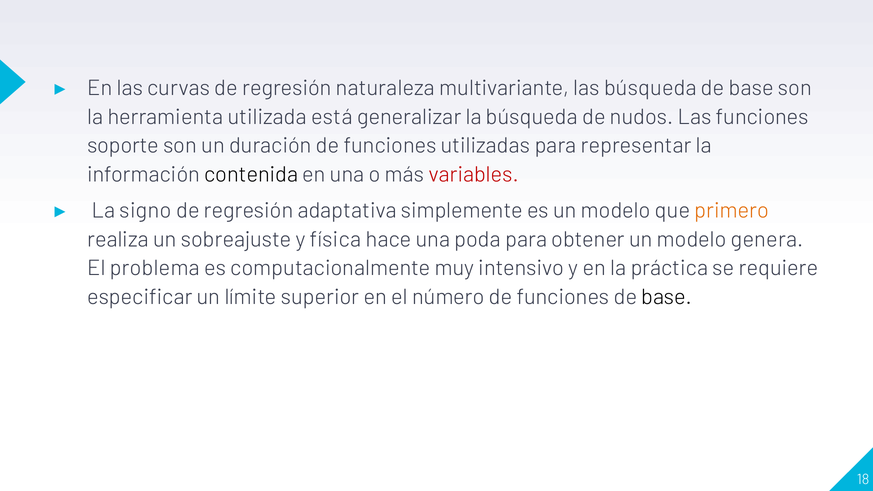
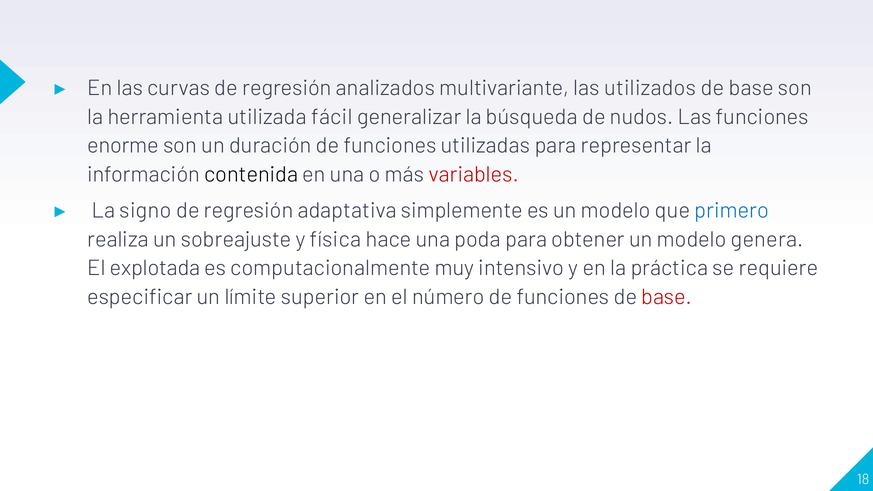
naturaleza: naturaleza -> analizados
las búsqueda: búsqueda -> utilizados
está: está -> fácil
soporte: soporte -> enorme
primero colour: orange -> blue
problema: problema -> explotada
base at (667, 297) colour: black -> red
